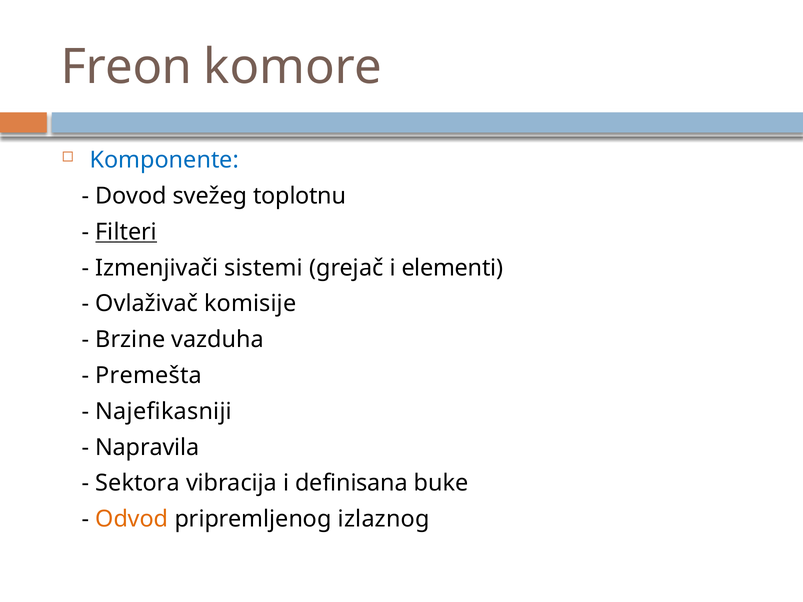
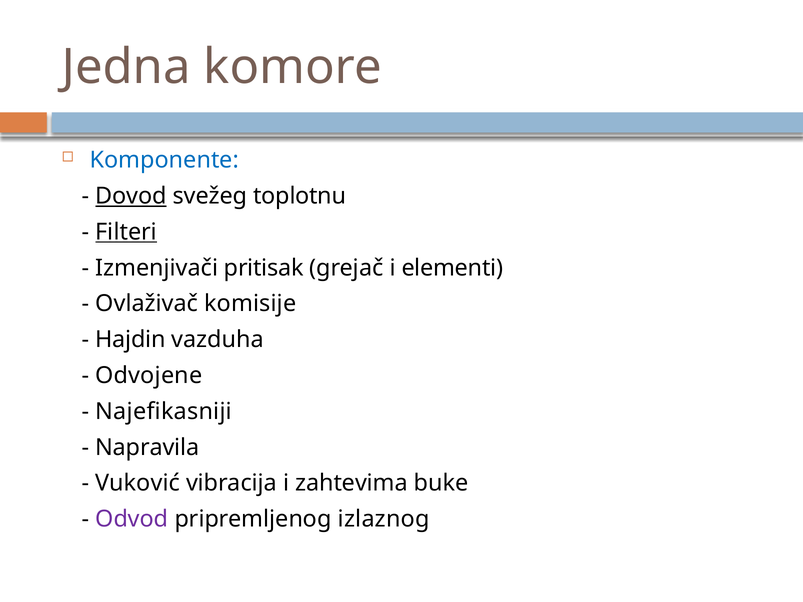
Freon: Freon -> Jedna
Dovod underline: none -> present
sistemi: sistemi -> pritisak
Brzine: Brzine -> Hajdin
Premešta: Premešta -> Odvojene
Sektora: Sektora -> Vuković
definisana: definisana -> zahtevima
Odvod colour: orange -> purple
